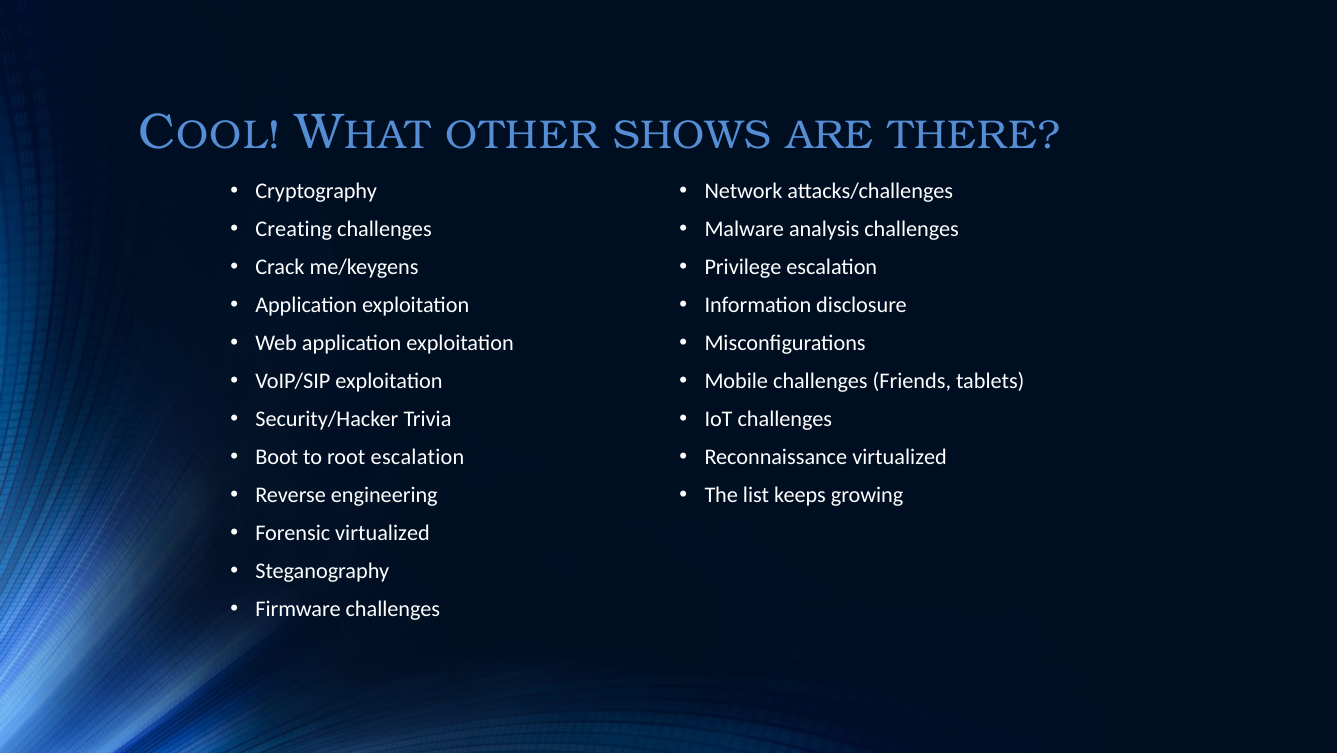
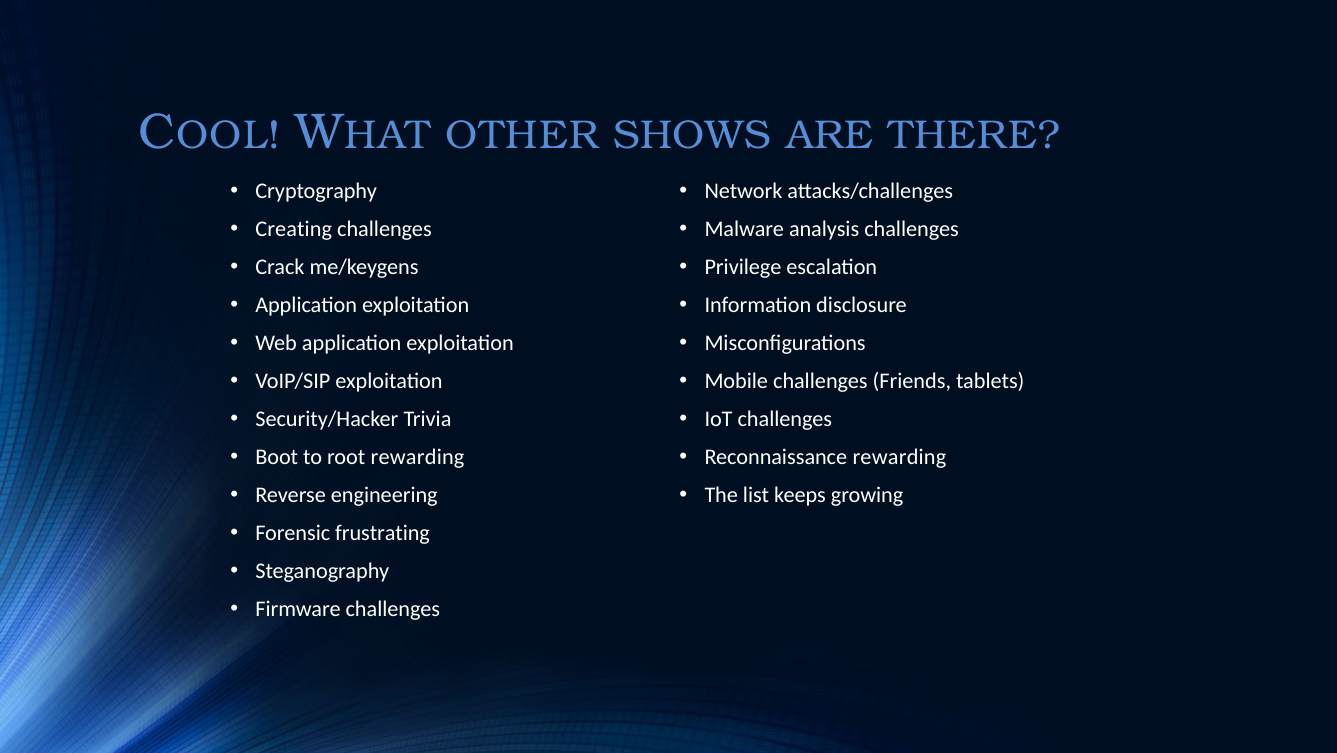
root escalation: escalation -> rewarding
Reconnaissance virtualized: virtualized -> rewarding
Forensic virtualized: virtualized -> frustrating
